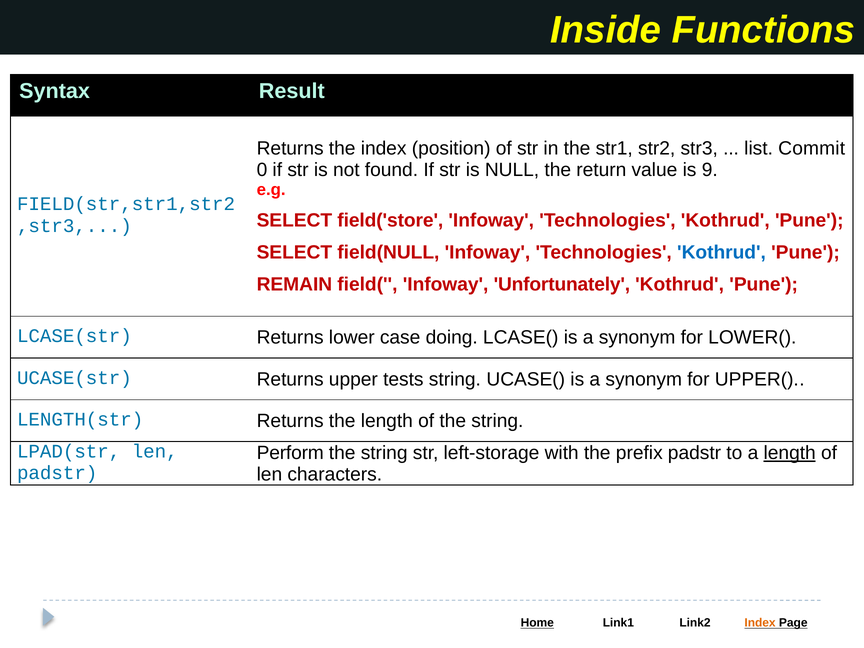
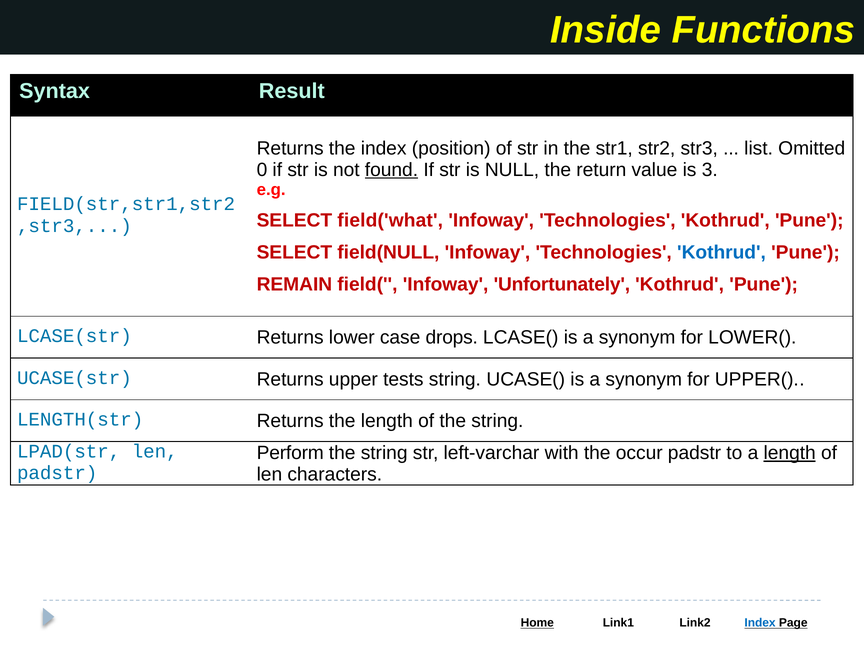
Commit: Commit -> Omitted
found underline: none -> present
9: 9 -> 3
field('store: field('store -> field('what
doing: doing -> drops
left-storage: left-storage -> left-varchar
prefix: prefix -> occur
Index at (760, 623) colour: orange -> blue
